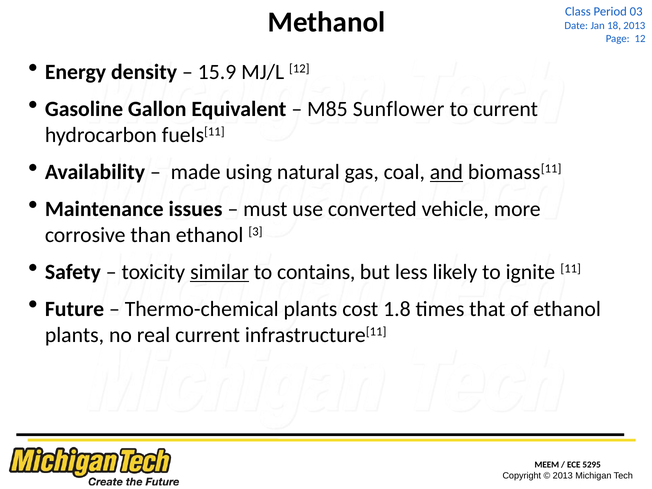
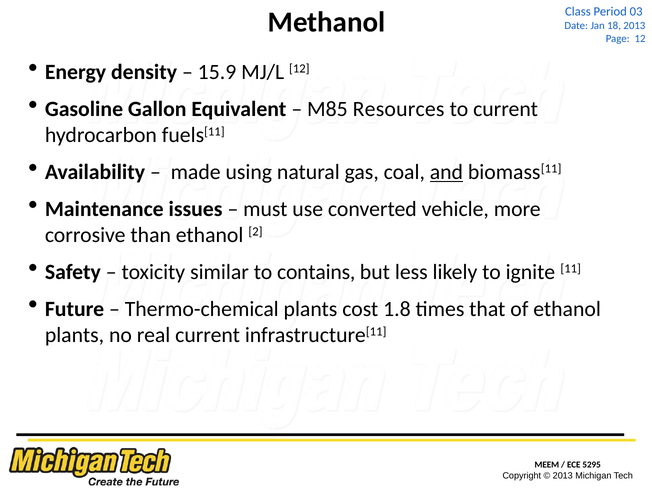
Sunflower: Sunflower -> Resources
3: 3 -> 2
similar underline: present -> none
